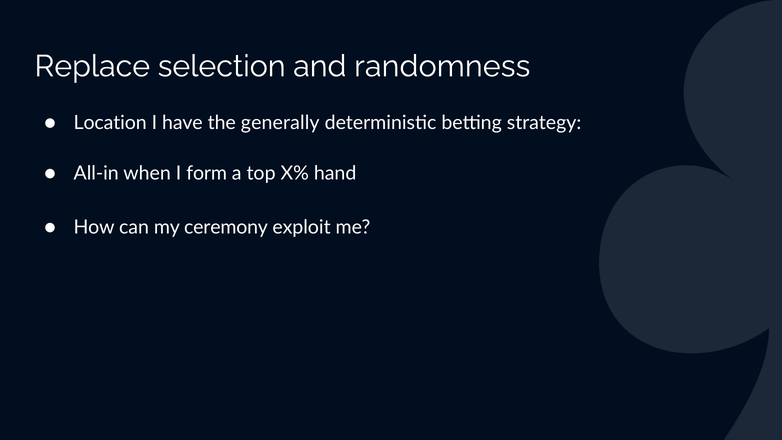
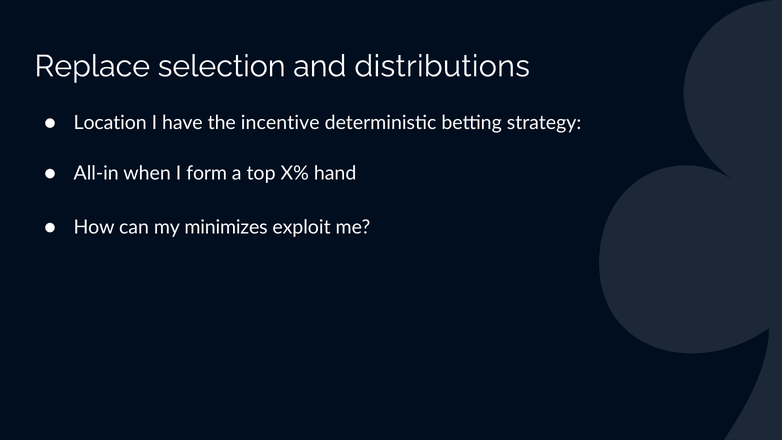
randomness: randomness -> distributions
generally: generally -> incentive
ceremony: ceremony -> minimizes
